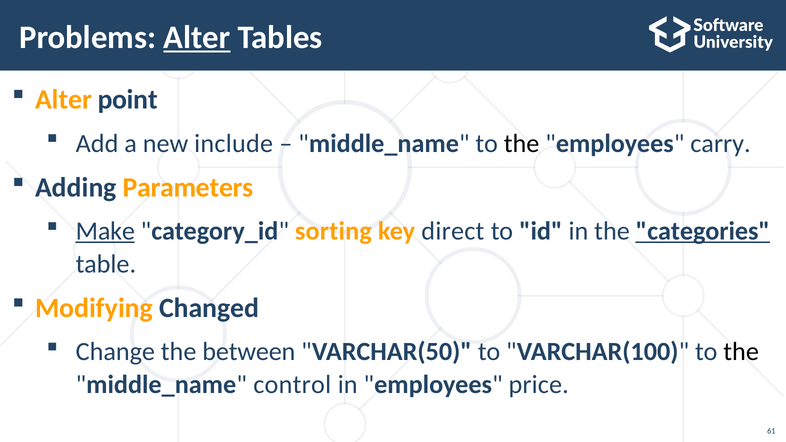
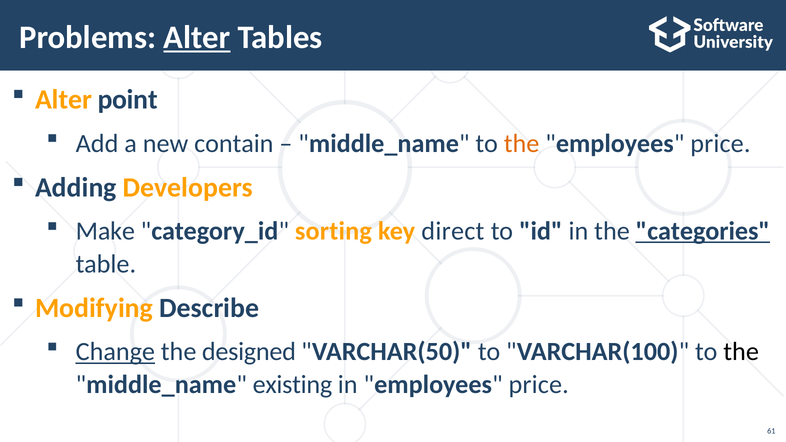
include: include -> contain
the at (522, 143) colour: black -> orange
carry at (720, 143): carry -> price
Parameters: Parameters -> Developers
Make underline: present -> none
Changed: Changed -> Describe
Change underline: none -> present
between: between -> designed
control: control -> existing
